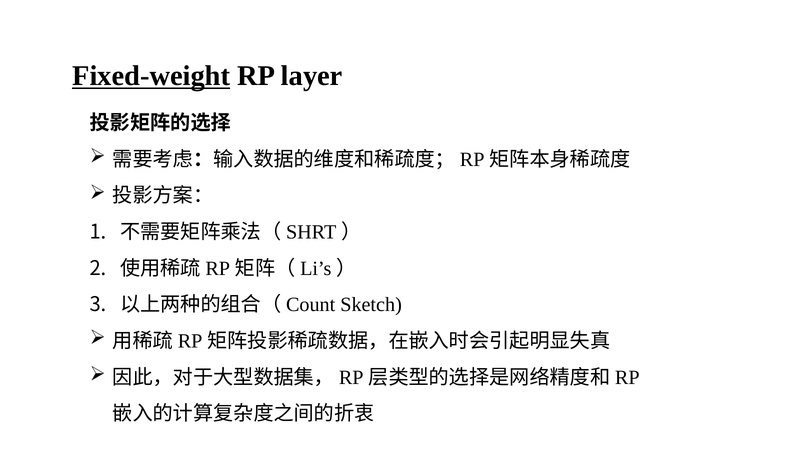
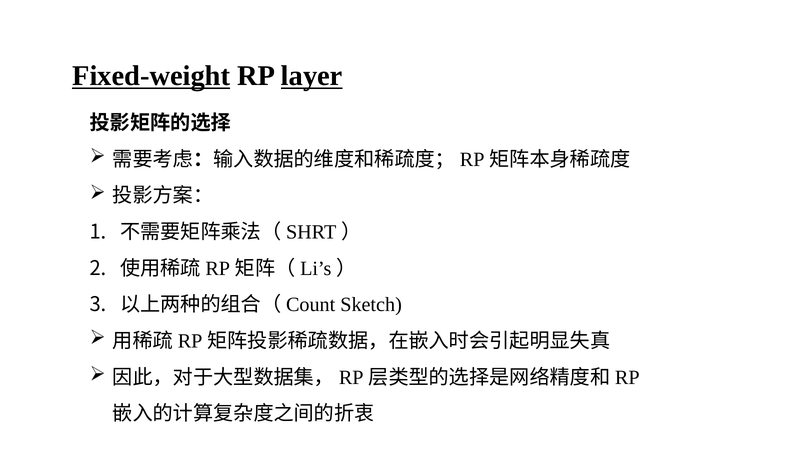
layer underline: none -> present
